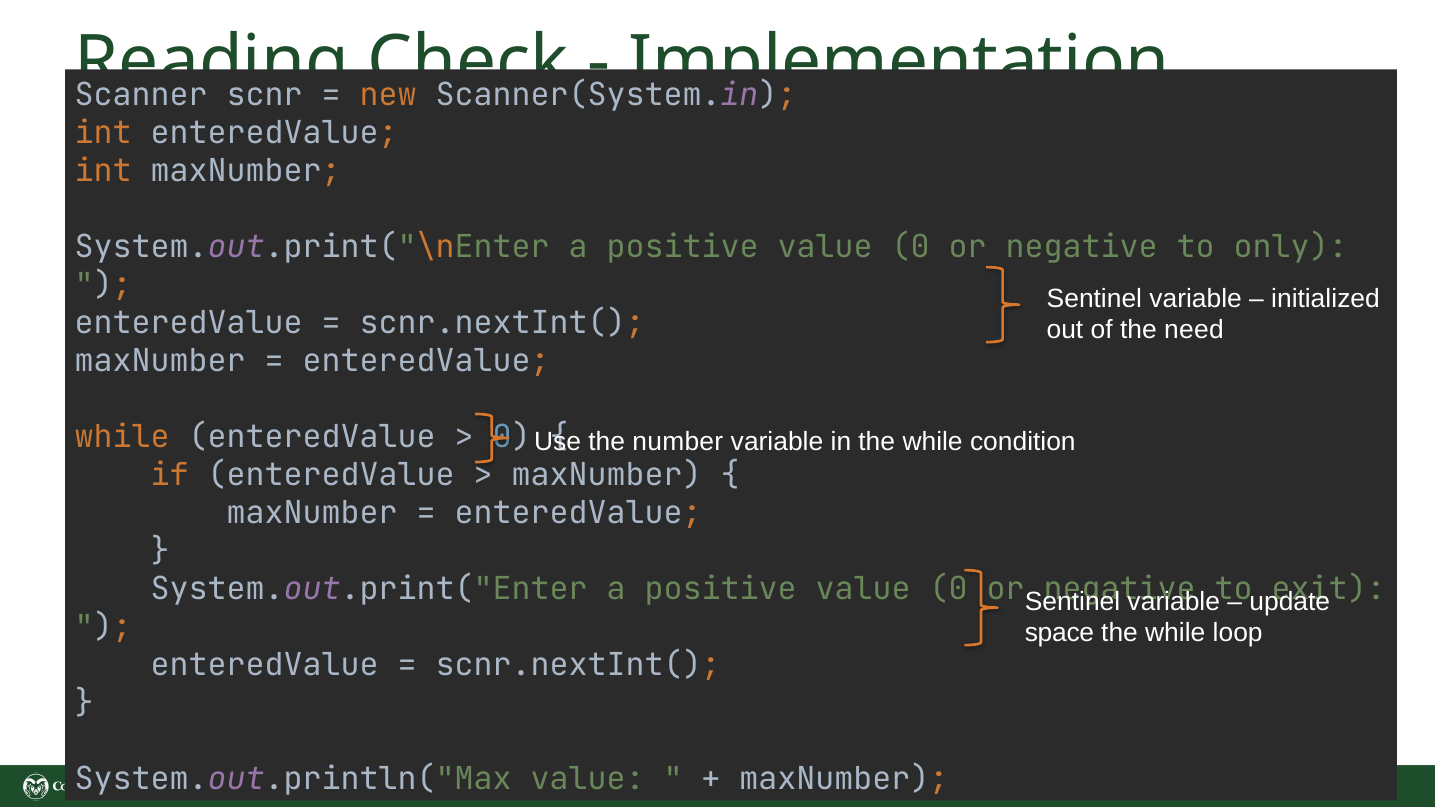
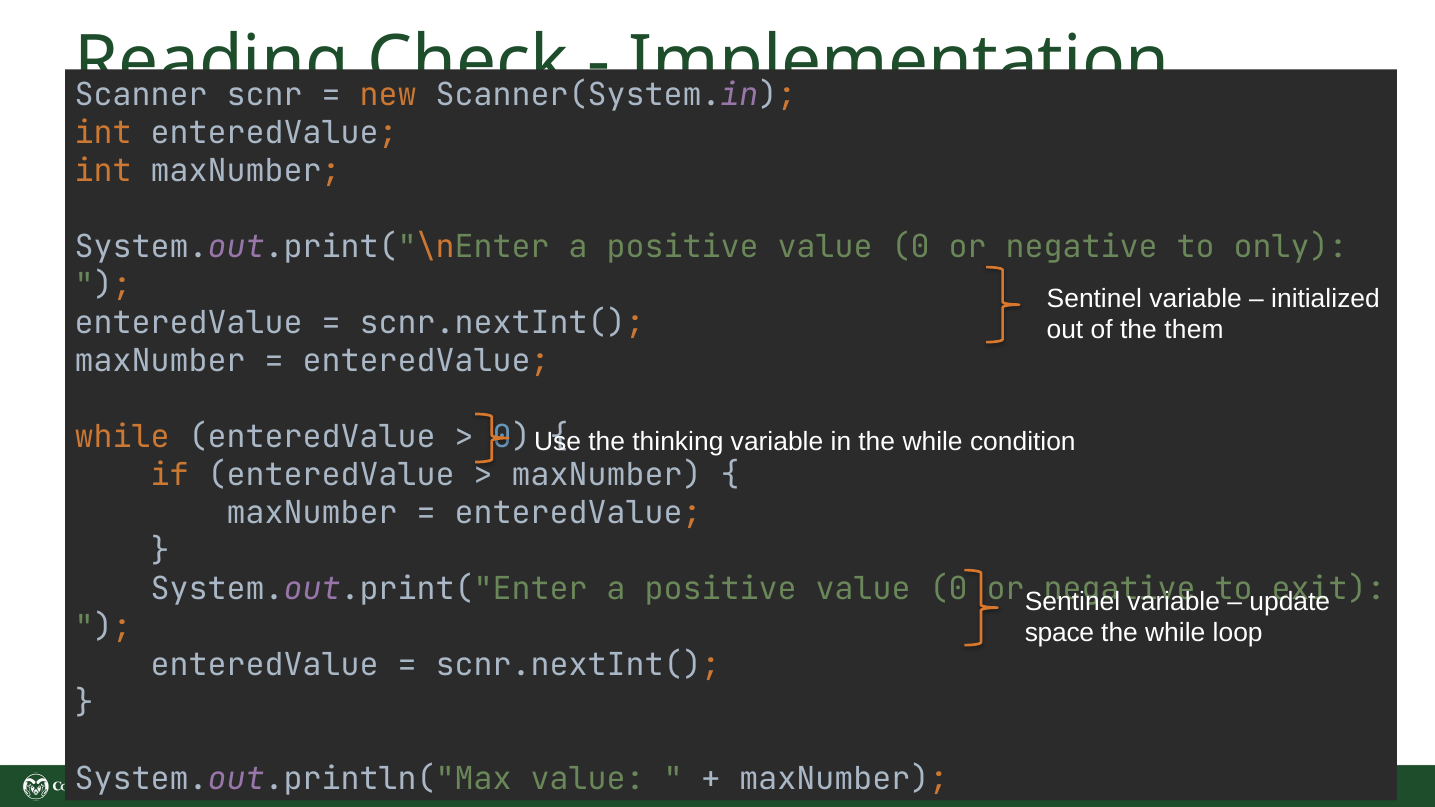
need: need -> them
number: number -> thinking
